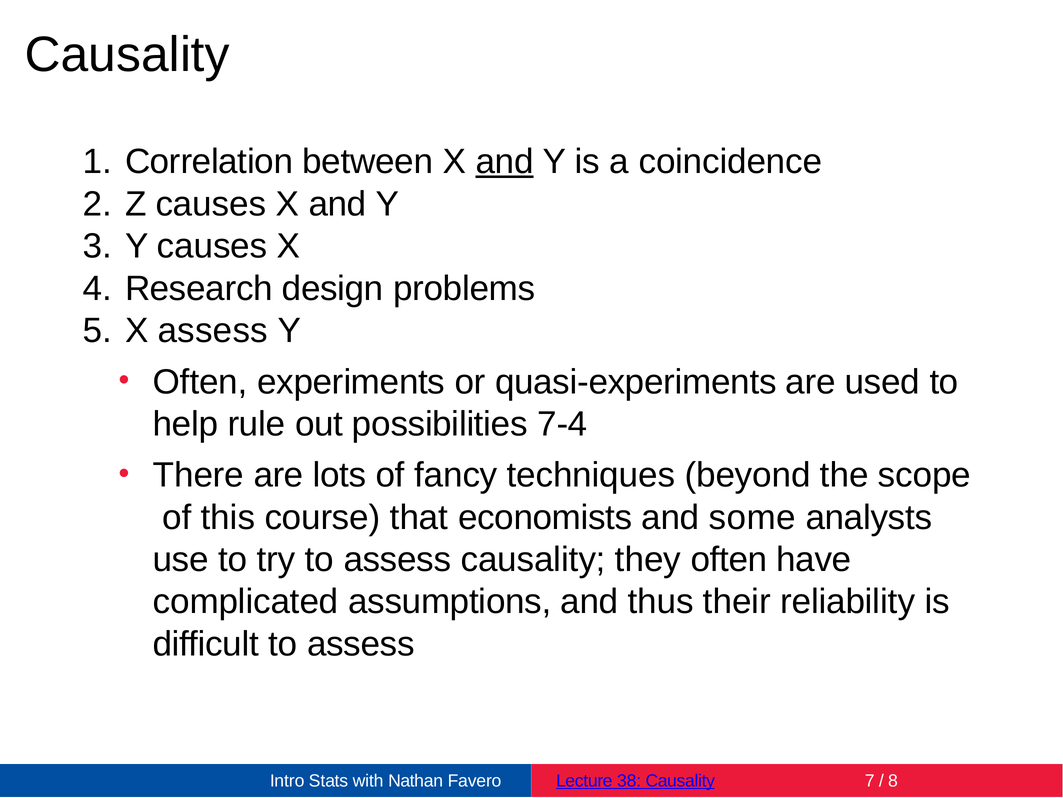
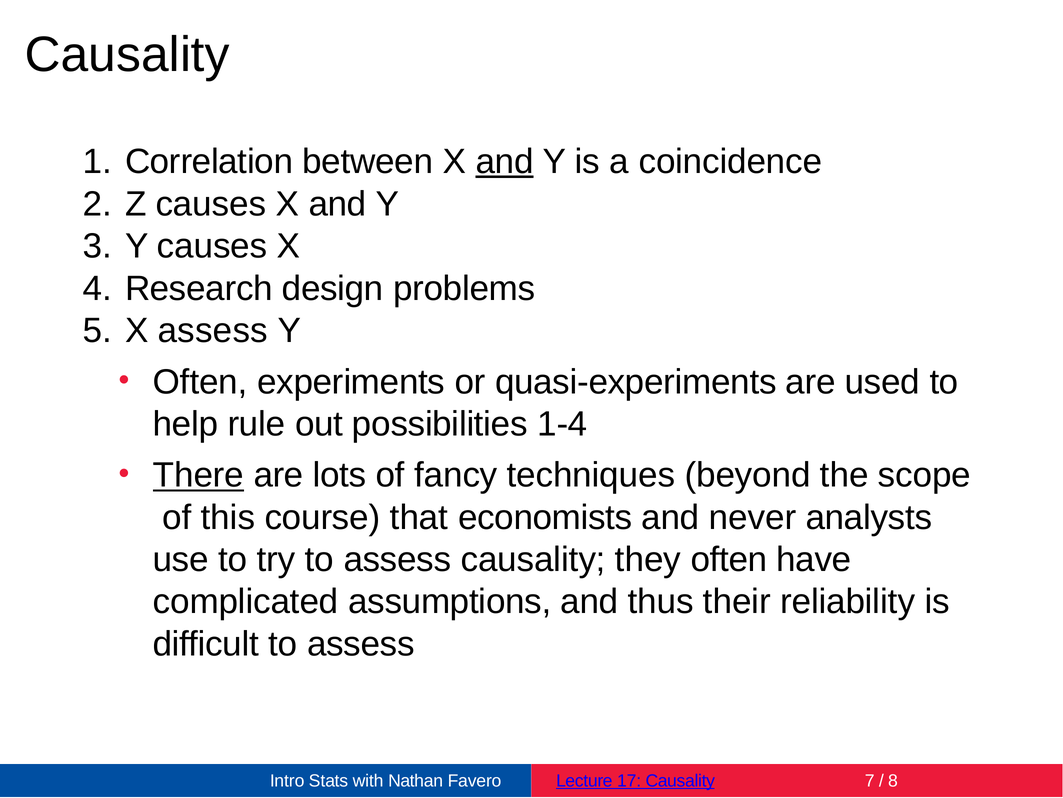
7-4: 7-4 -> 1-4
There underline: none -> present
some: some -> never
38: 38 -> 17
